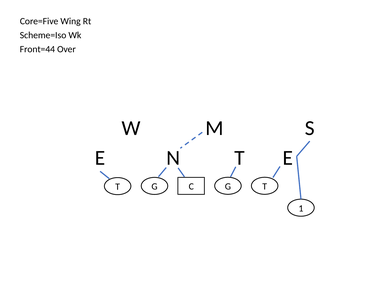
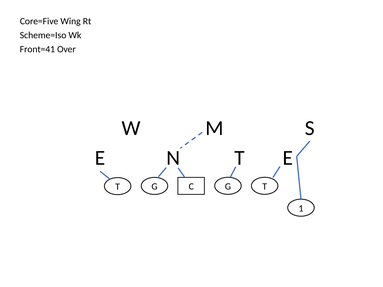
Front=44: Front=44 -> Front=41
